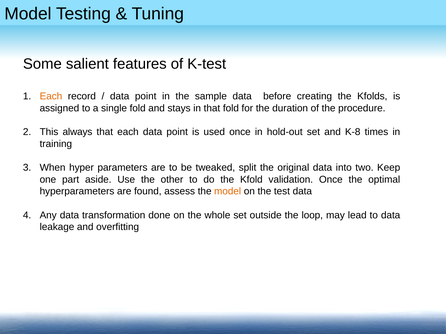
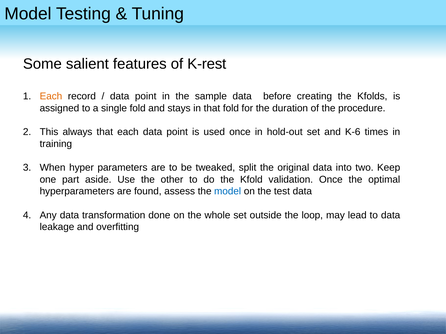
K-test: K-test -> K-rest
K-8: K-8 -> K-6
model at (228, 192) colour: orange -> blue
